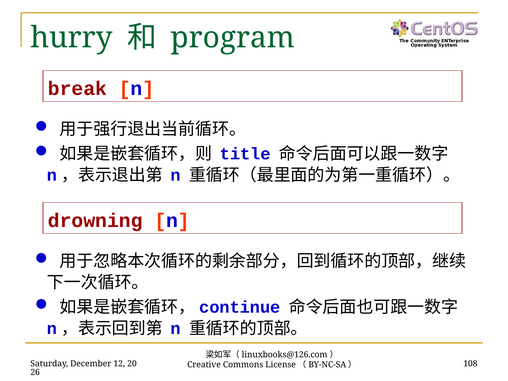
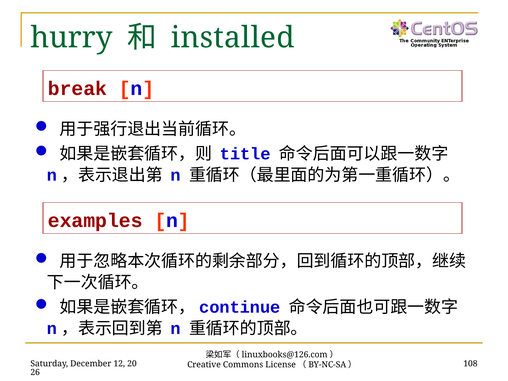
program: program -> installed
drowning: drowning -> examples
